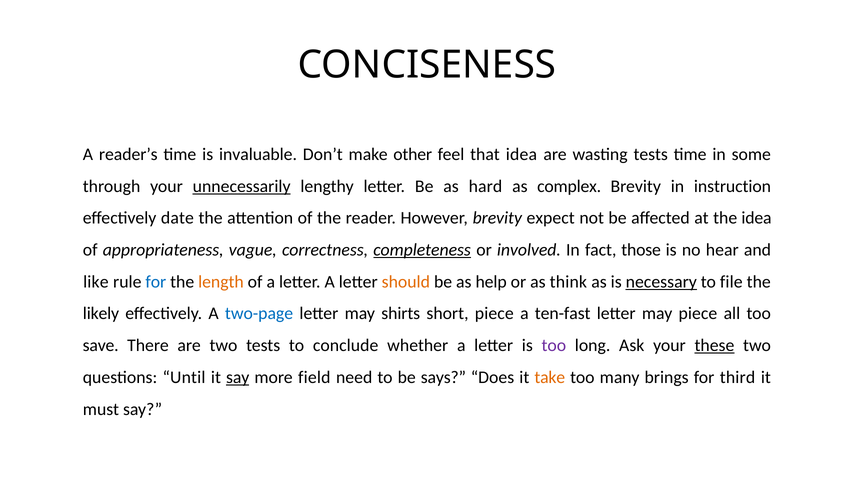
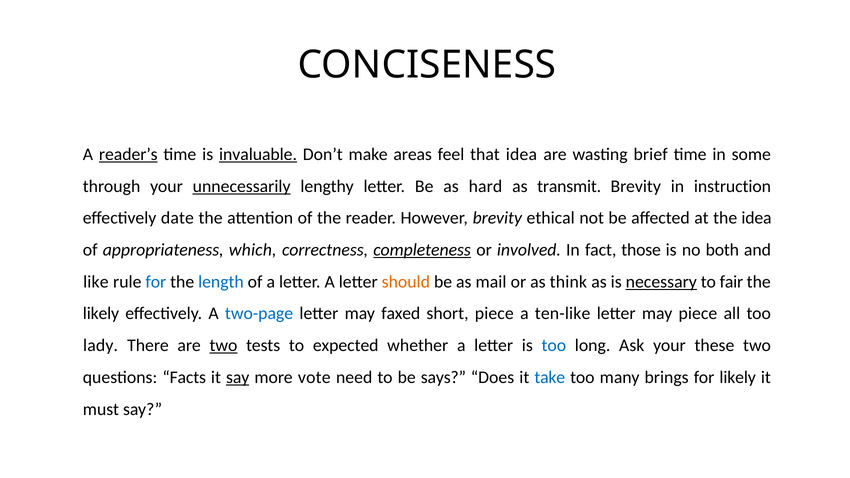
reader’s underline: none -> present
invaluable underline: none -> present
other: other -> areas
wasting tests: tests -> brief
complex: complex -> transmit
expect: expect -> ethical
vague: vague -> which
hear: hear -> both
length colour: orange -> blue
help: help -> mail
file: file -> fair
shirts: shirts -> faxed
ten-fast: ten-fast -> ten-like
save: save -> lady
two at (223, 346) underline: none -> present
conclude: conclude -> expected
too at (554, 346) colour: purple -> blue
these underline: present -> none
Until: Until -> Facts
field: field -> vote
take colour: orange -> blue
for third: third -> likely
